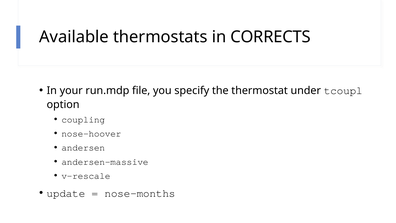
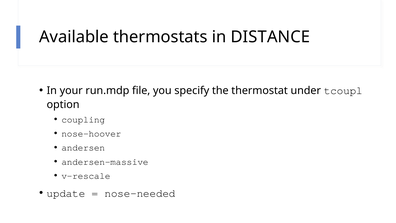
CORRECTS: CORRECTS -> DISTANCE
nose-months: nose-months -> nose-needed
